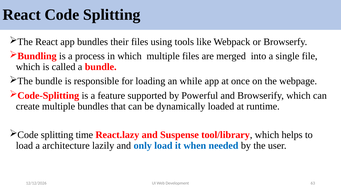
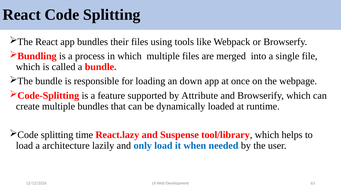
while: while -> down
Powerful: Powerful -> Attribute
